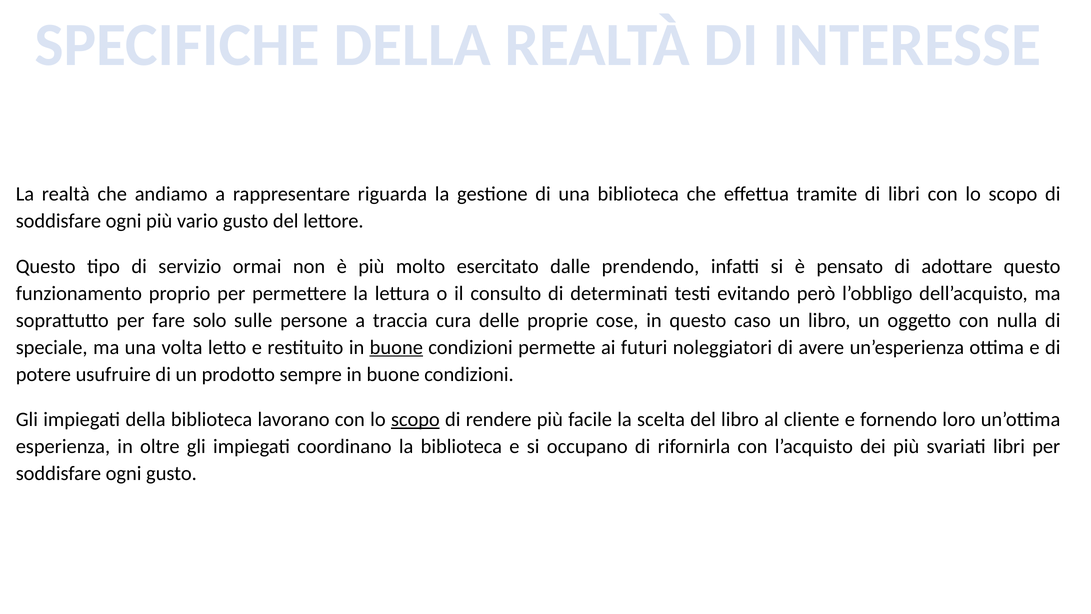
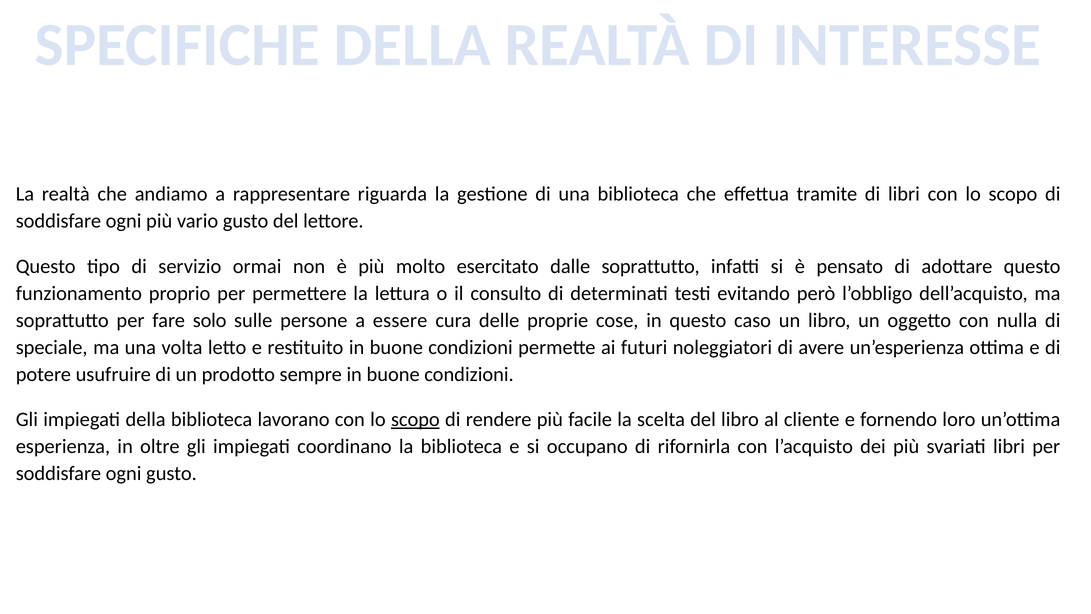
dalle prendendo: prendendo -> soprattutto
traccia: traccia -> essere
buone at (396, 347) underline: present -> none
